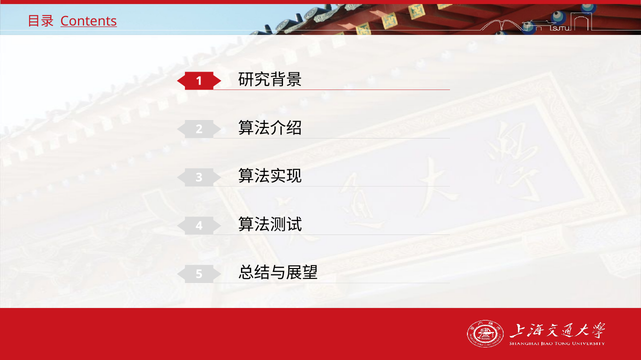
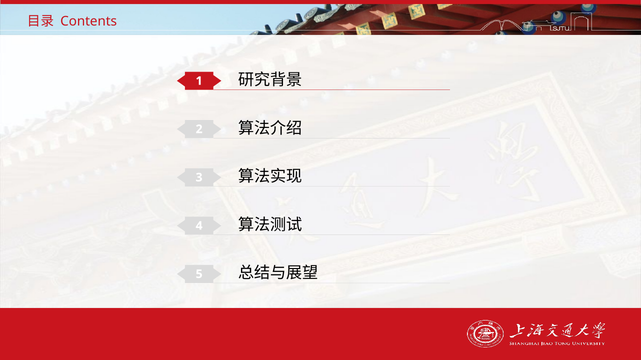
Contents underline: present -> none
